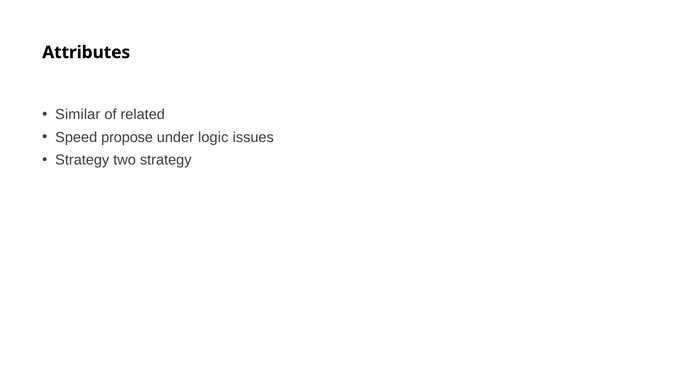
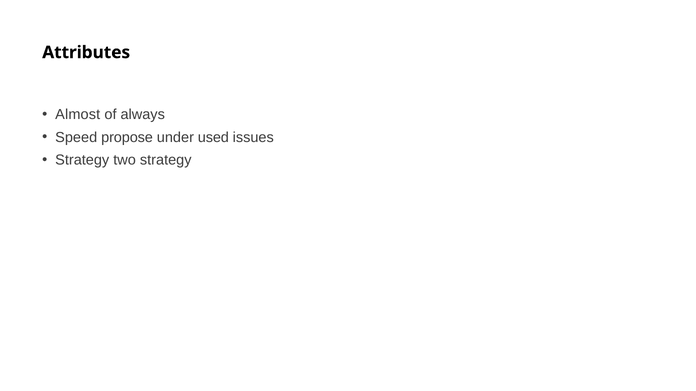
Similar: Similar -> Almost
related: related -> always
logic: logic -> used
